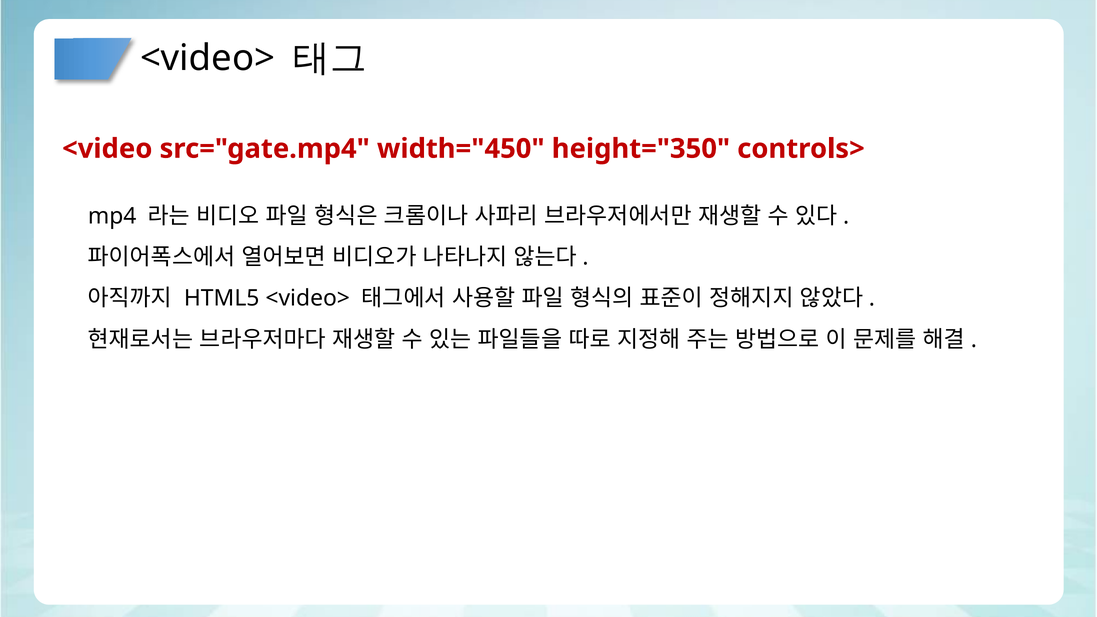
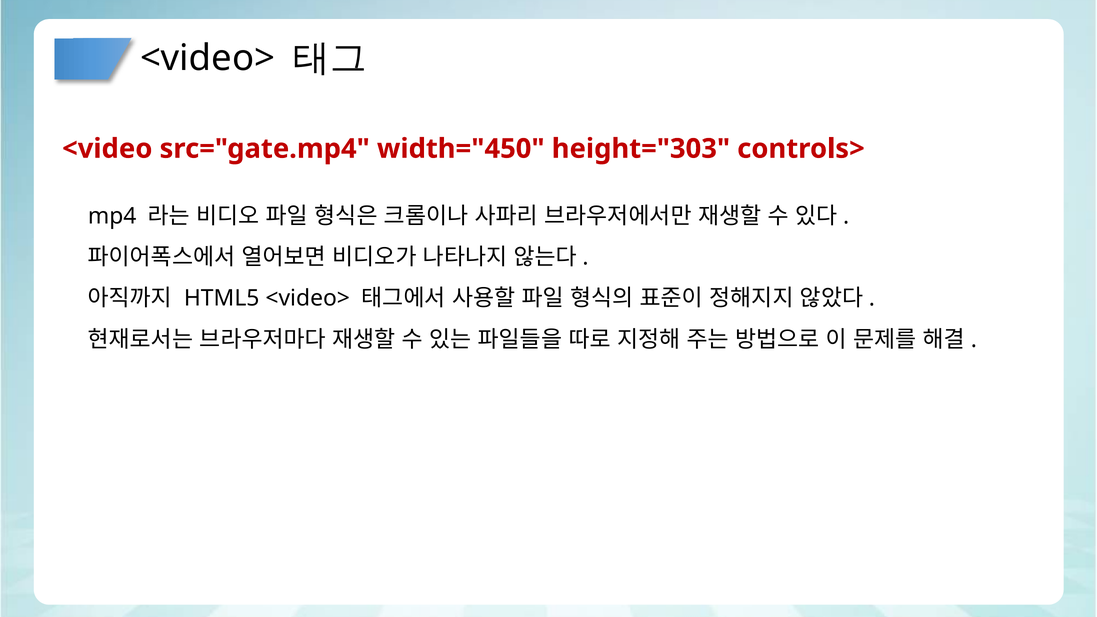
height="350: height="350 -> height="303
